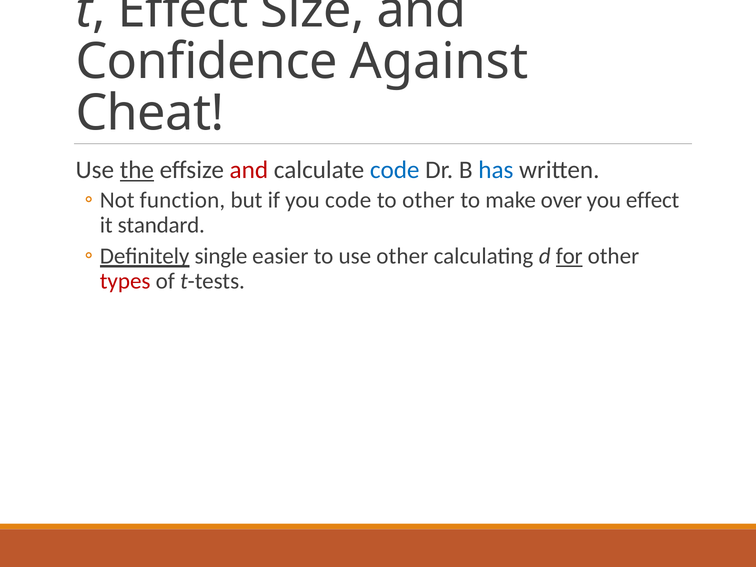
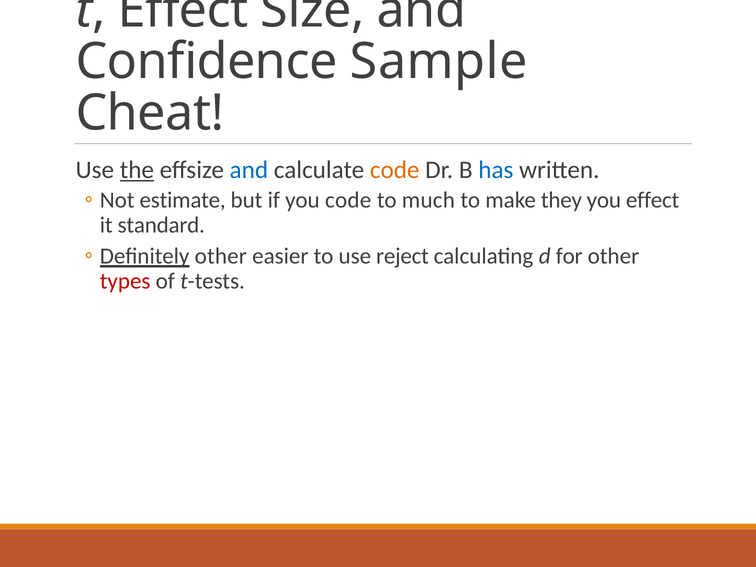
Against: Against -> Sample
and at (249, 170) colour: red -> blue
code at (395, 170) colour: blue -> orange
function: function -> estimate
to other: other -> much
over: over -> they
Definitely single: single -> other
use other: other -> reject
for underline: present -> none
